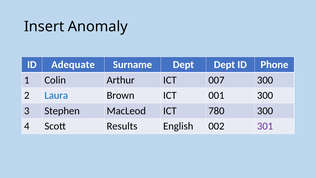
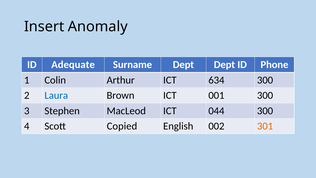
007: 007 -> 634
780: 780 -> 044
Results: Results -> Copied
301 colour: purple -> orange
